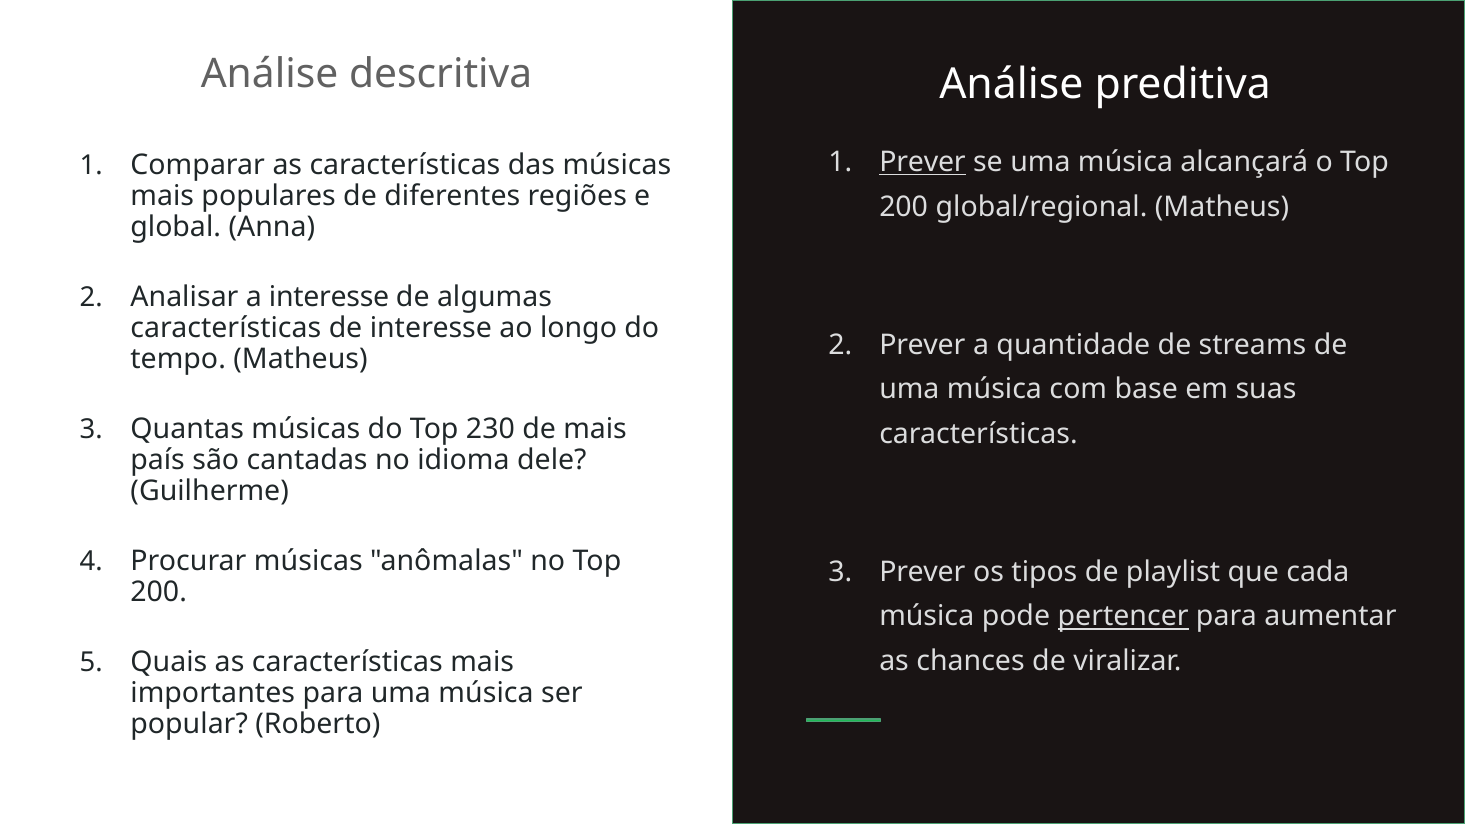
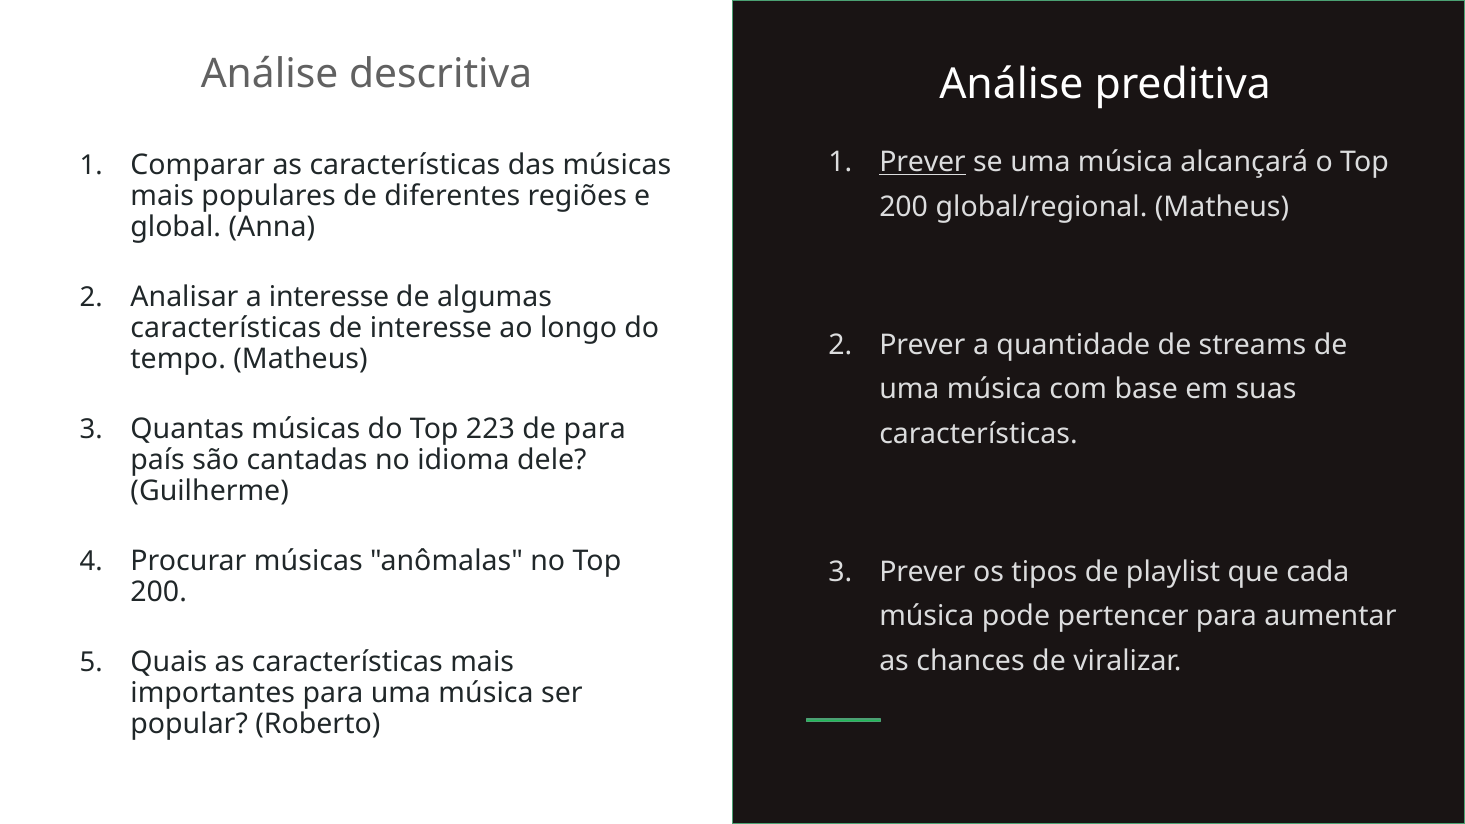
230: 230 -> 223
de mais: mais -> para
pertencer underline: present -> none
